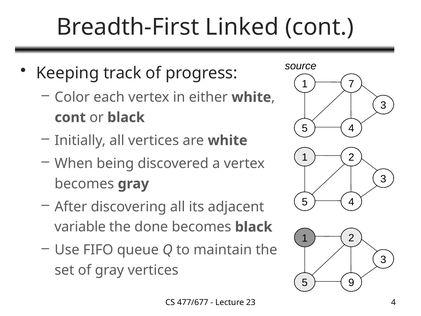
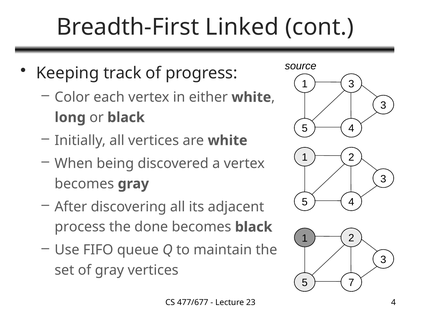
1 7: 7 -> 3
cont at (70, 117): cont -> long
variable: variable -> process
9: 9 -> 7
